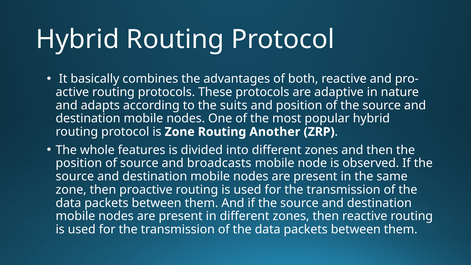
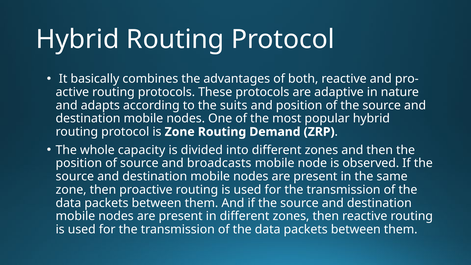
Another: Another -> Demand
features: features -> capacity
